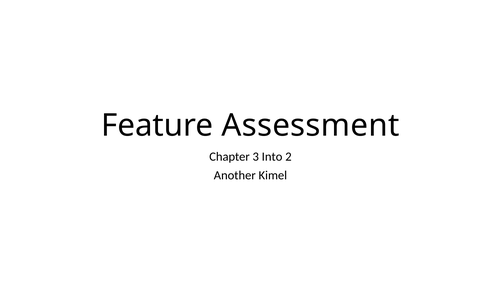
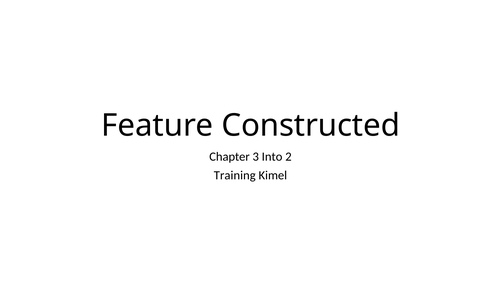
Assessment: Assessment -> Constructed
Another: Another -> Training
